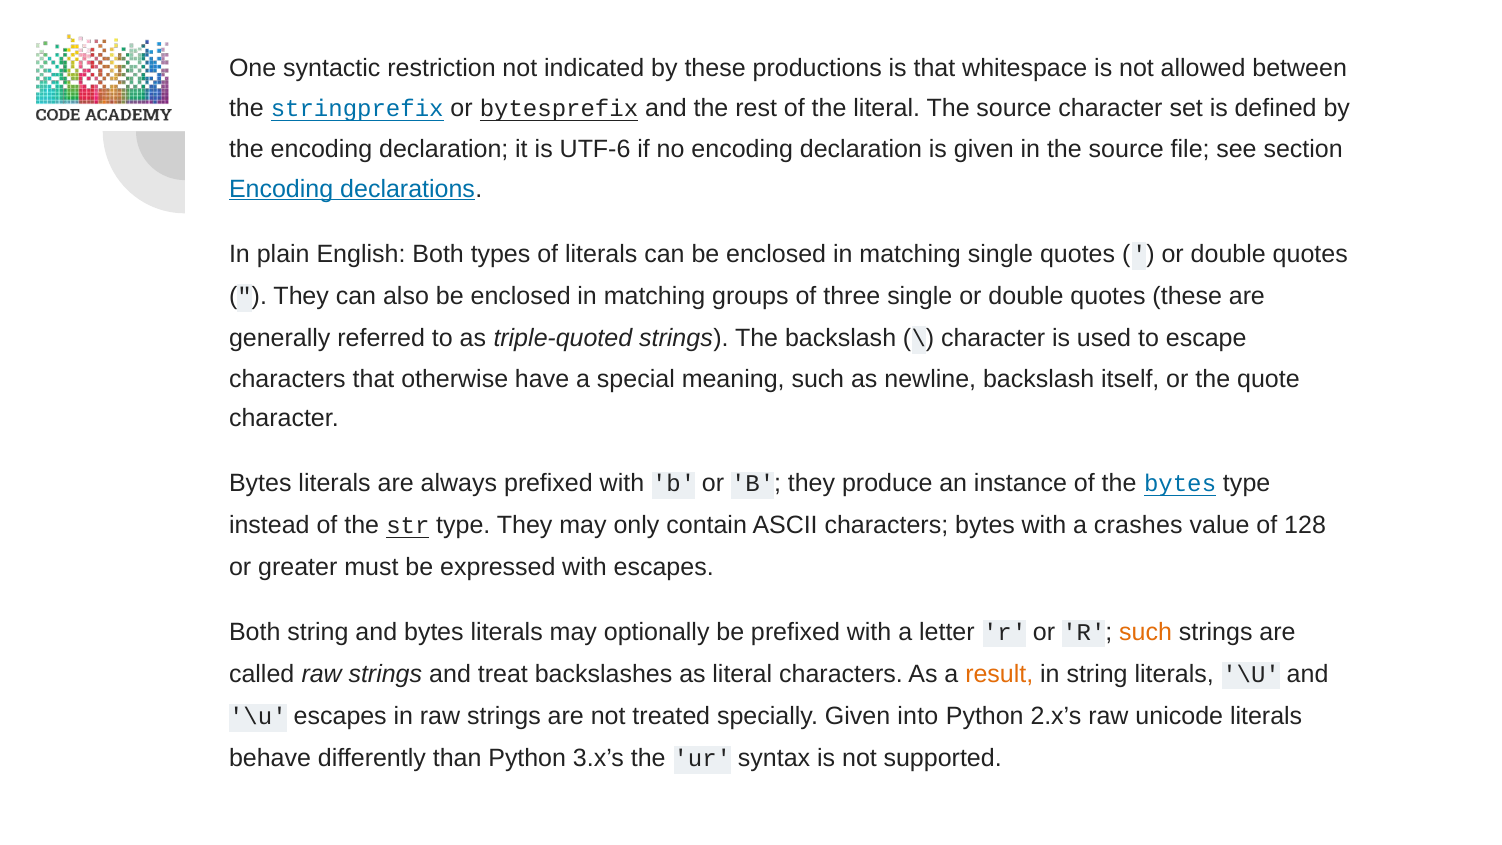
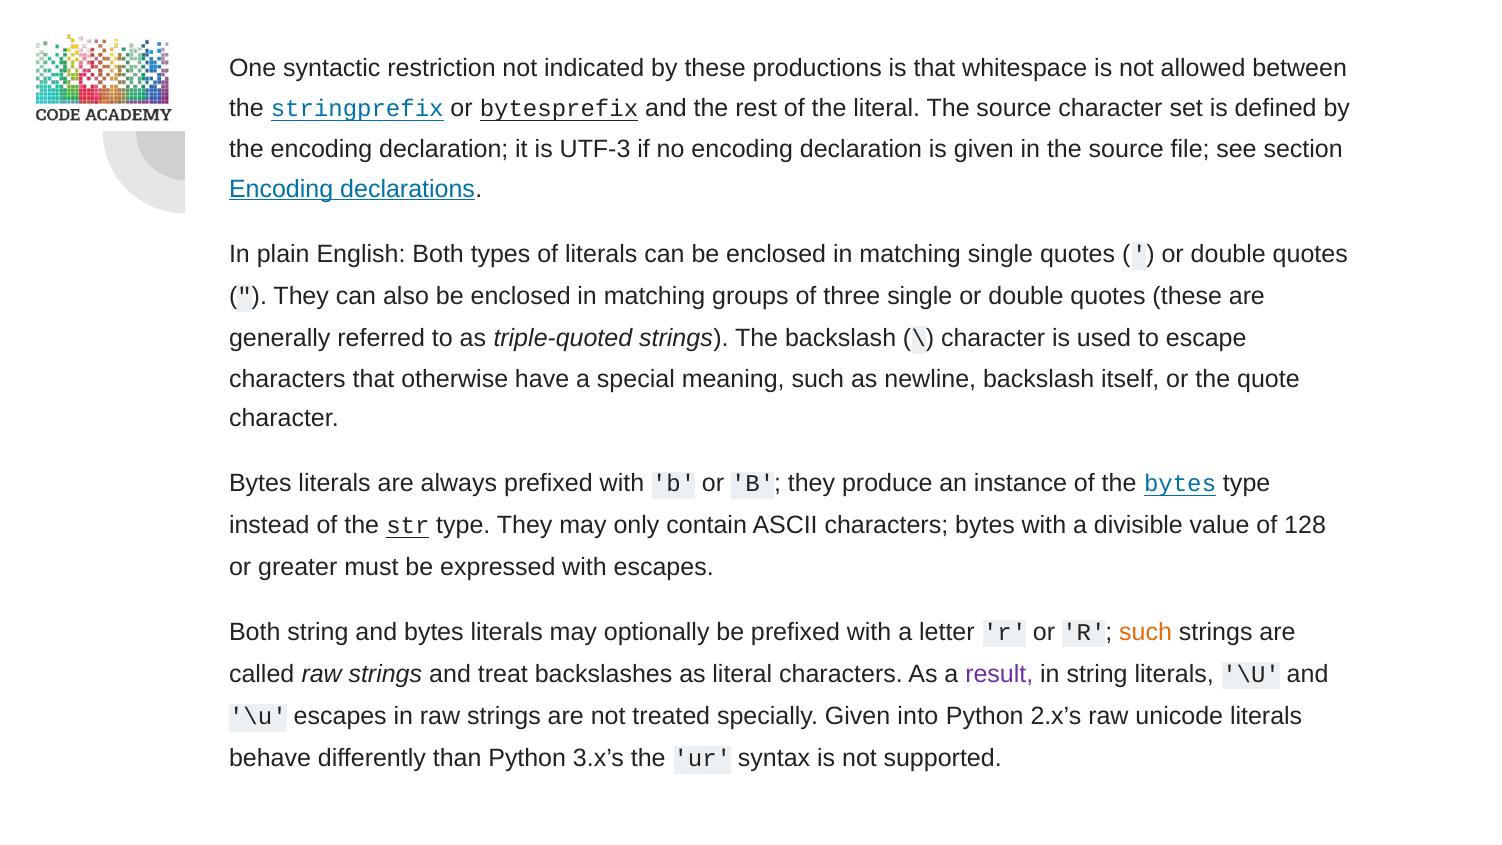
UTF-6: UTF-6 -> UTF-3
crashes: crashes -> divisible
result colour: orange -> purple
